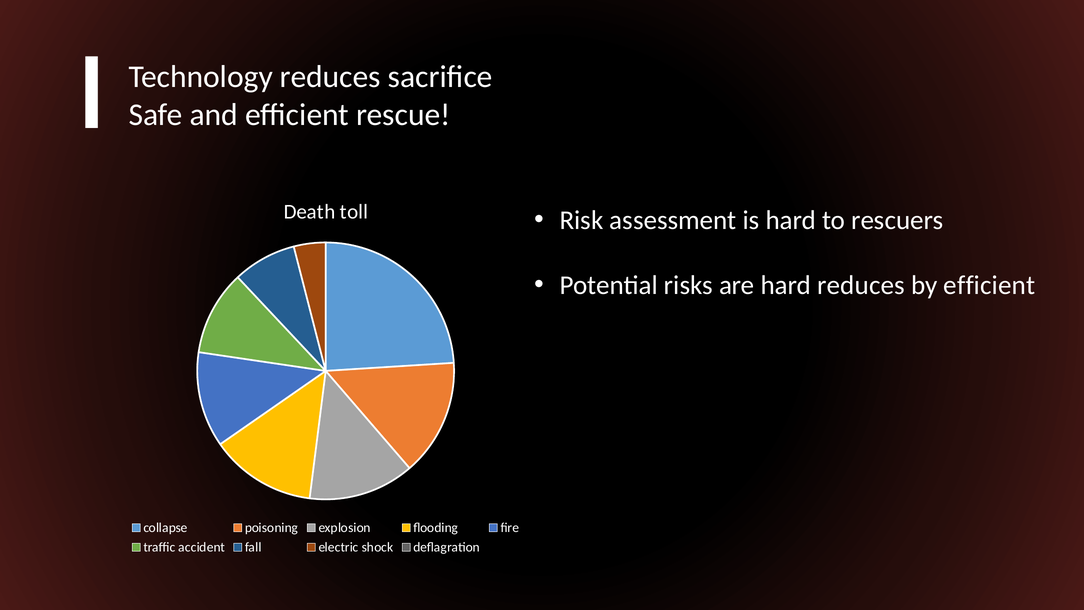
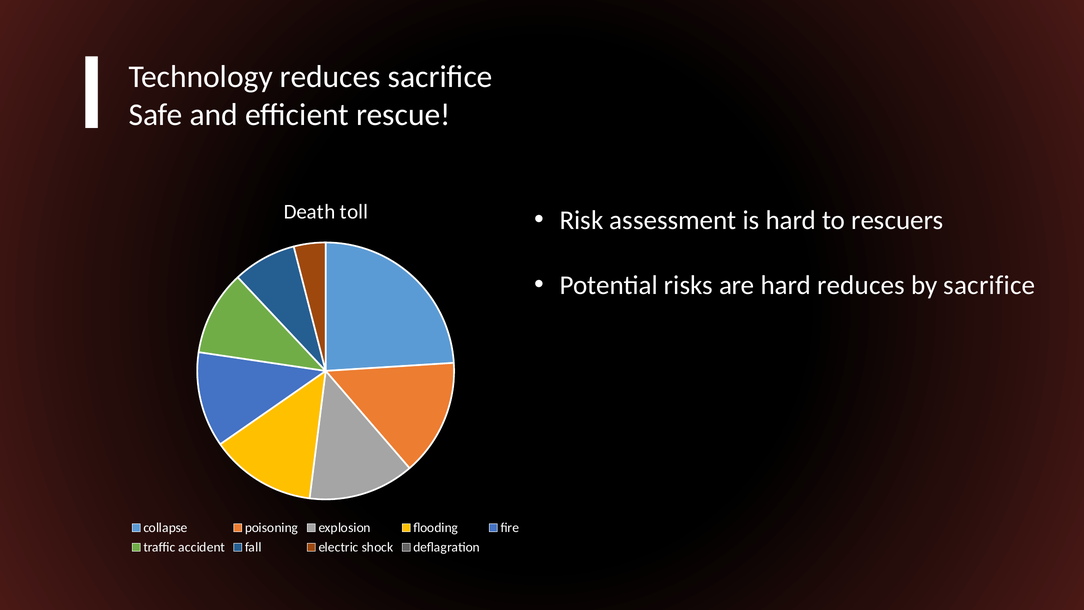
by efficient: efficient -> sacrifice
